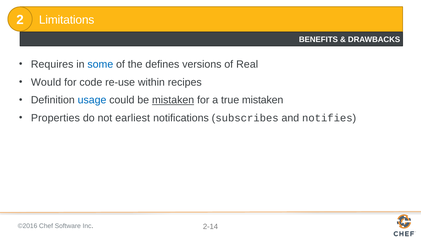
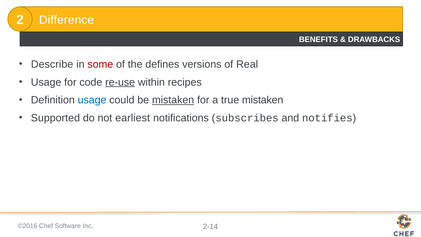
Limitations: Limitations -> Difference
Requires: Requires -> Describe
some colour: blue -> red
Would at (46, 82): Would -> Usage
re-use underline: none -> present
Properties: Properties -> Supported
